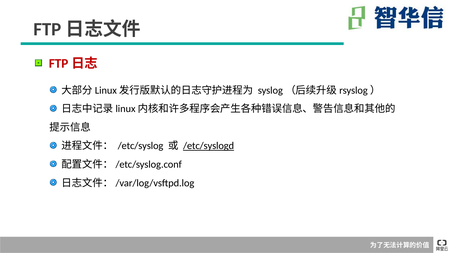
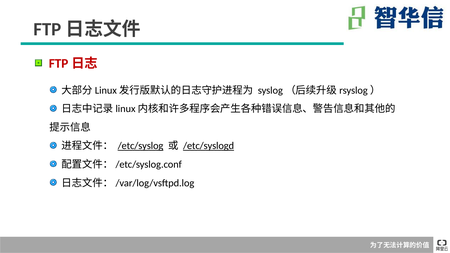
/etc/syslog underline: none -> present
